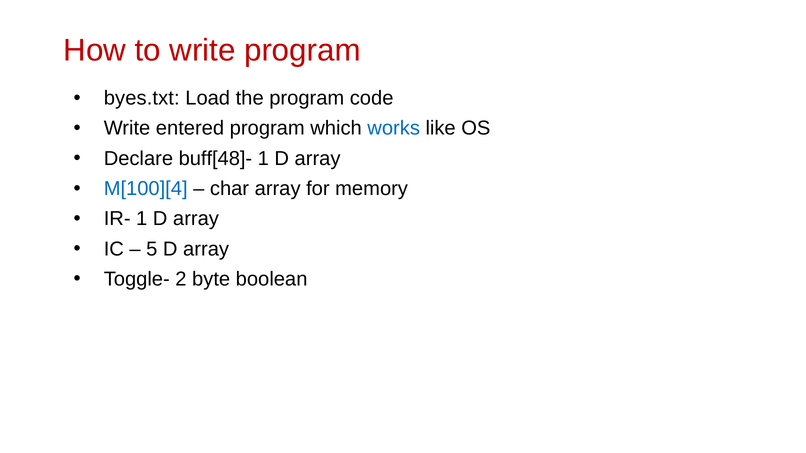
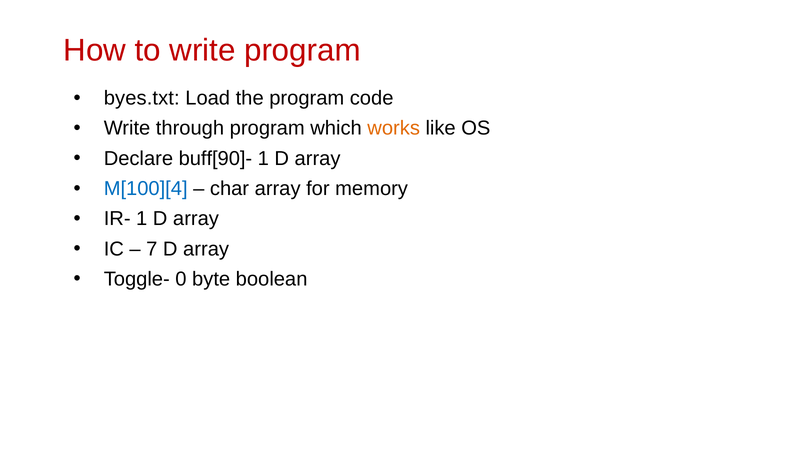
entered: entered -> through
works colour: blue -> orange
buff[48]-: buff[48]- -> buff[90]-
5: 5 -> 7
2: 2 -> 0
